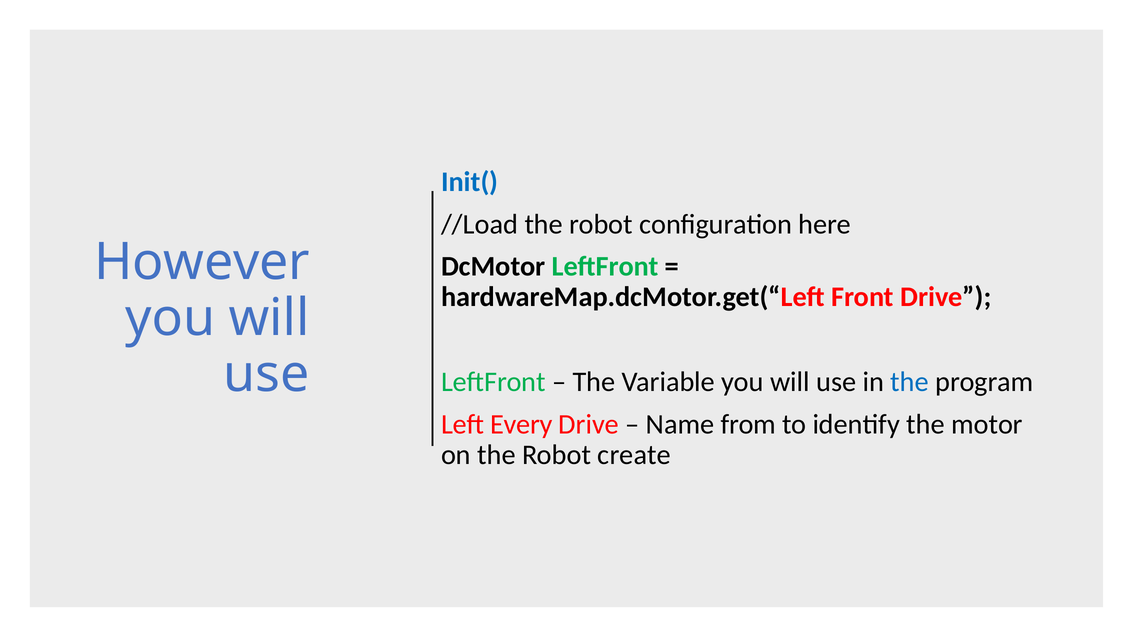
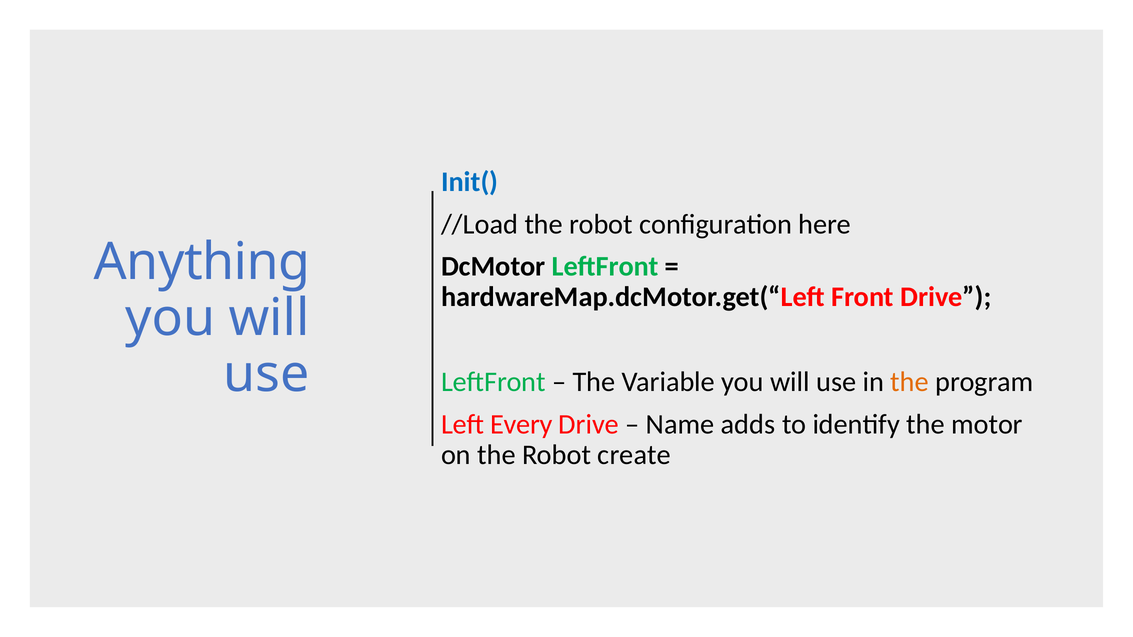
However: However -> Anything
the at (910, 382) colour: blue -> orange
from: from -> adds
